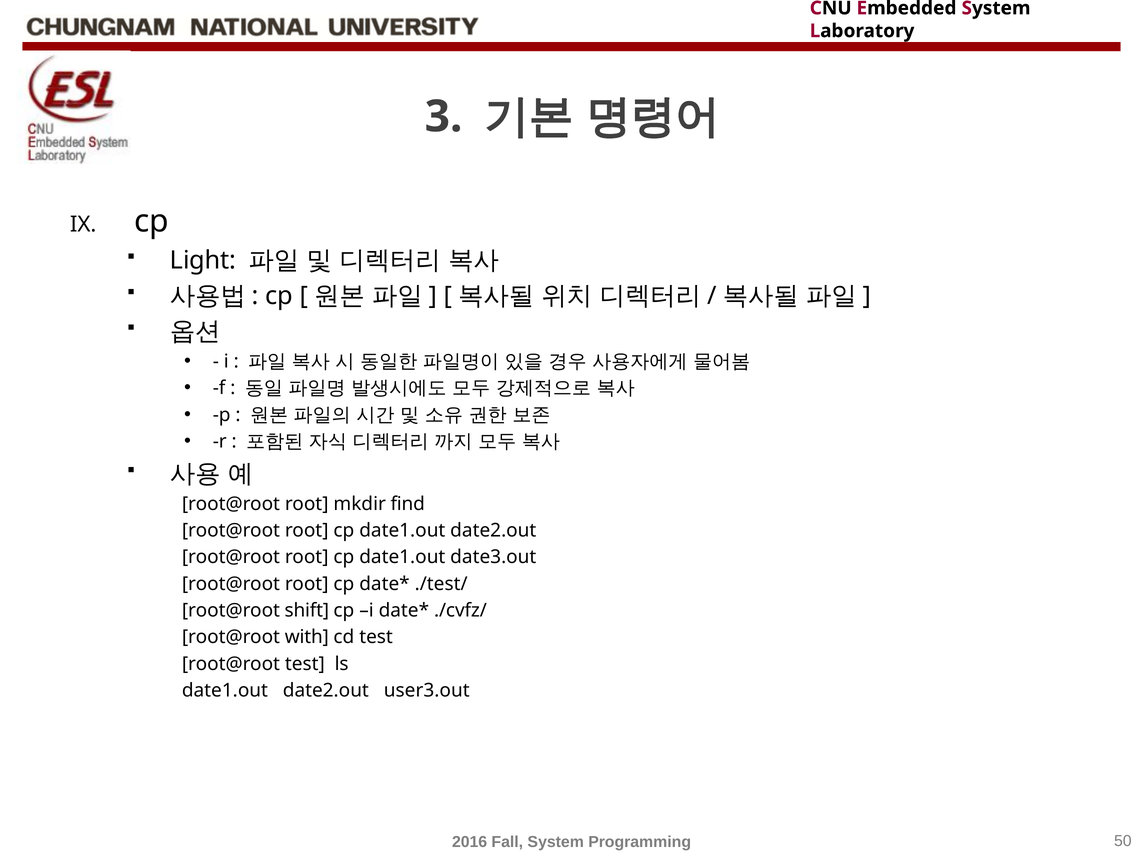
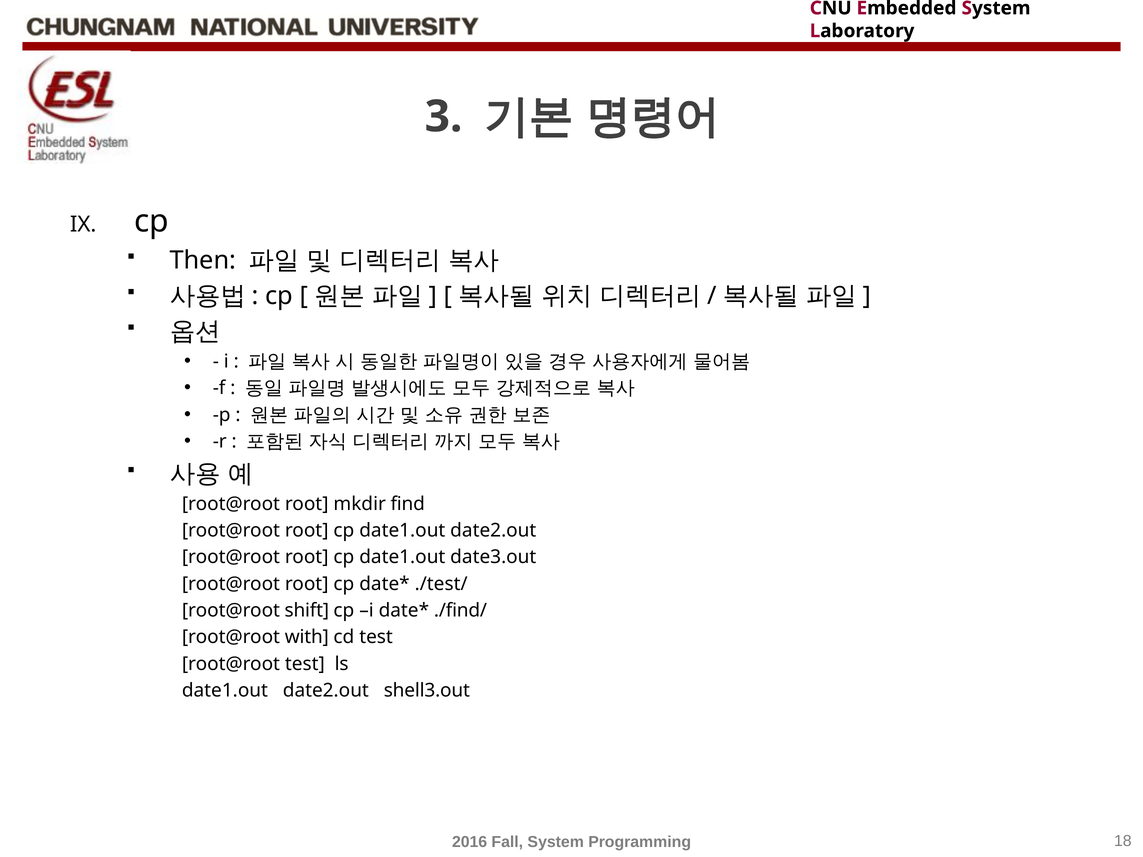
Light: Light -> Then
./cvfz/: ./cvfz/ -> ./find/
user3.out: user3.out -> shell3.out
50: 50 -> 18
